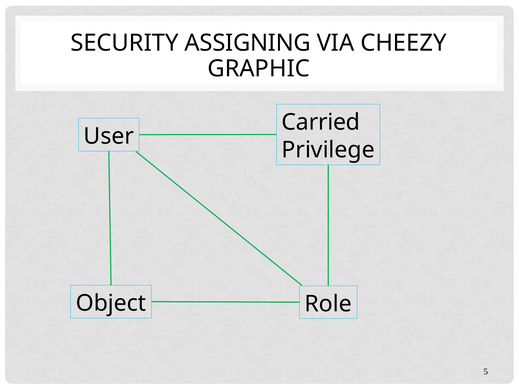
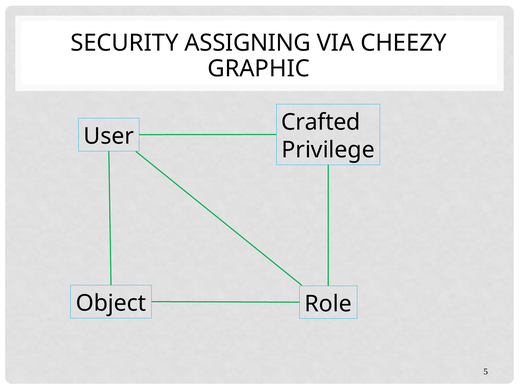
Carried: Carried -> Crafted
